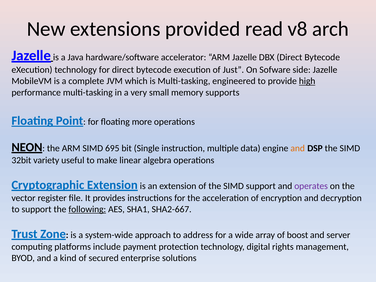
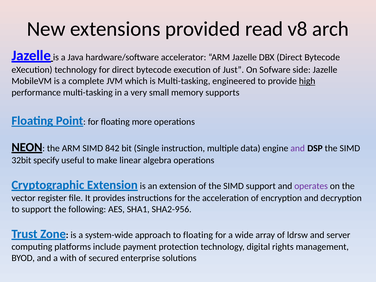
695: 695 -> 842
and at (298, 148) colour: orange -> purple
variety: variety -> specify
following underline: present -> none
SHA2-667: SHA2-667 -> SHA2-956
to address: address -> floating
boost: boost -> ldrsw
kind: kind -> with
